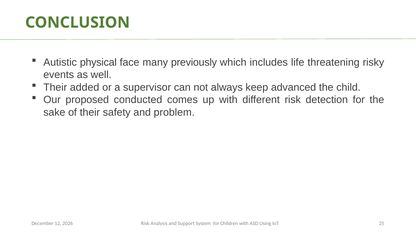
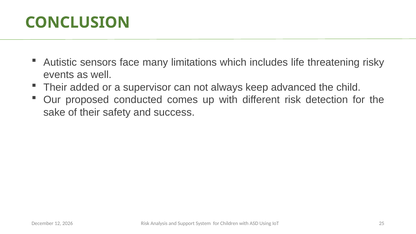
physical: physical -> sensors
previously: previously -> limitations
problem: problem -> success
